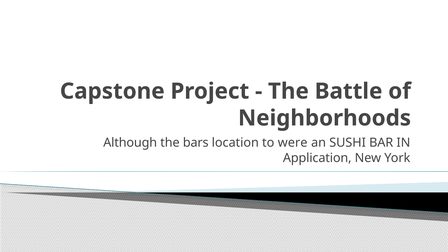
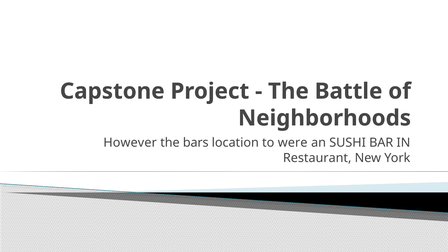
Although: Although -> However
Application: Application -> Restaurant
